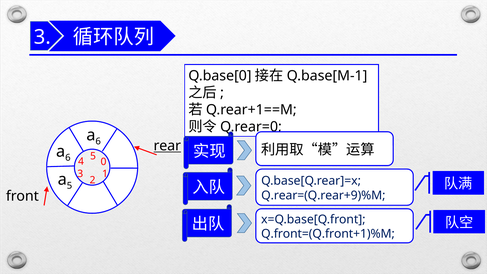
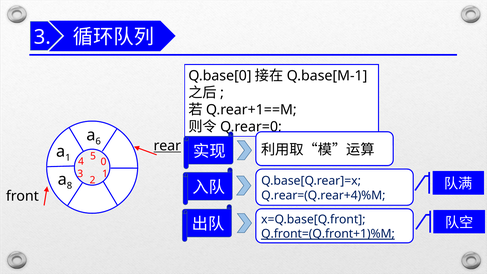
6 at (68, 158): 6 -> 1
5 at (69, 186): 5 -> 8
Q.rear=(Q.rear+9)%M: Q.rear=(Q.rear+9)%M -> Q.rear=(Q.rear+4)%M
Q.front=(Q.front+1)%M underline: none -> present
